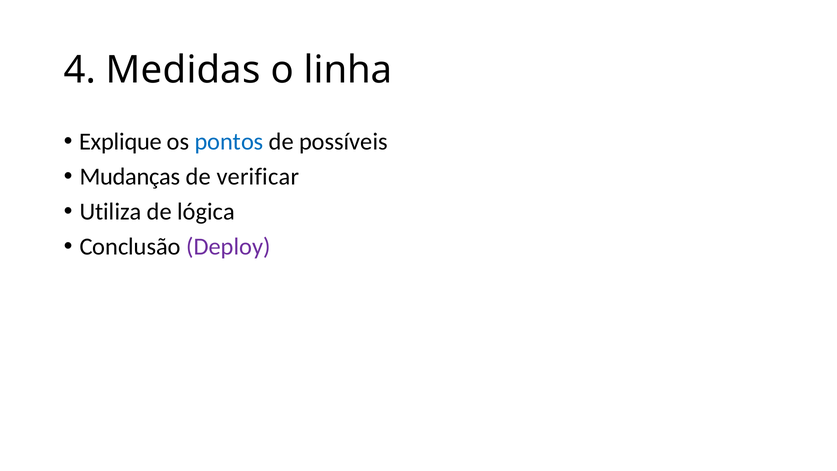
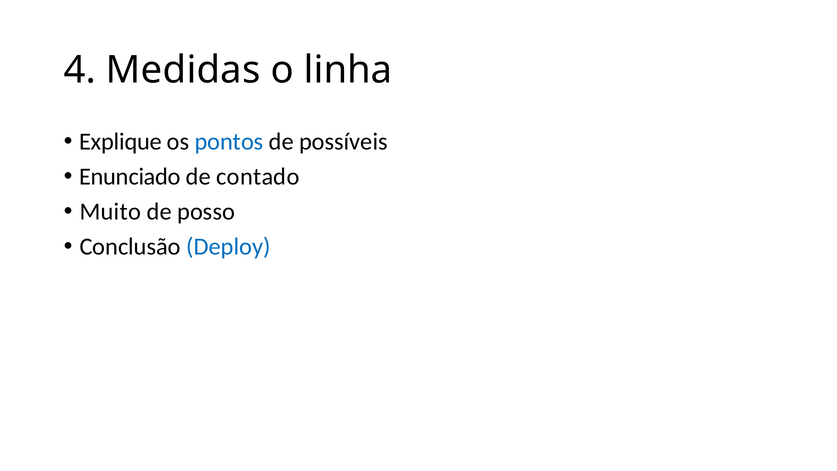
Mudanças: Mudanças -> Enunciado
verificar: verificar -> contado
Utiliza: Utiliza -> Muito
lógica: lógica -> posso
Deploy colour: purple -> blue
